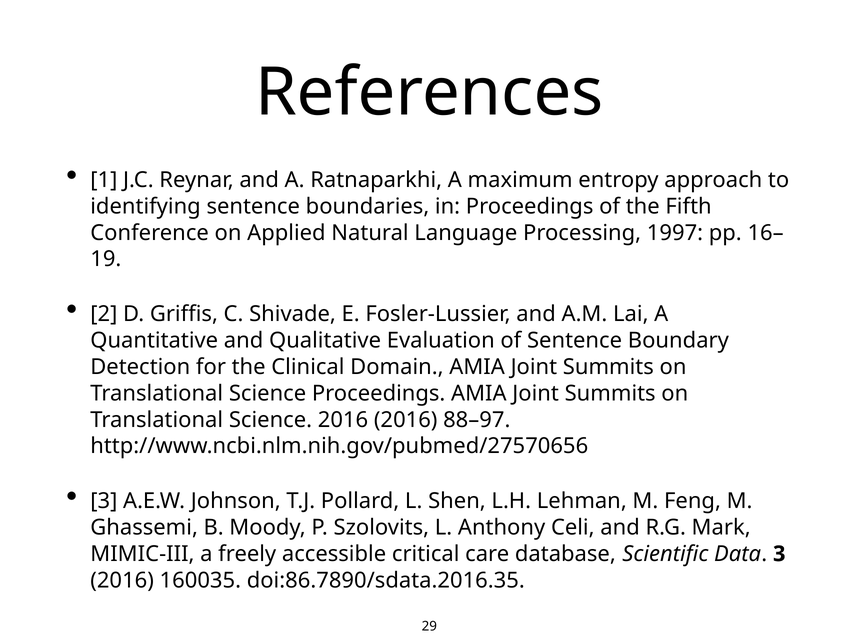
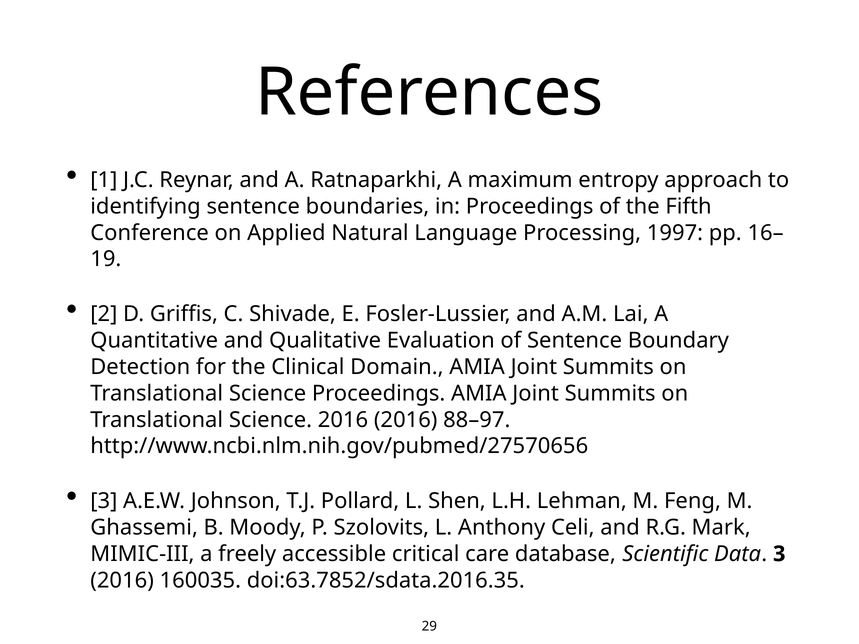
doi:86.7890/sdata.2016.35: doi:86.7890/sdata.2016.35 -> doi:63.7852/sdata.2016.35
